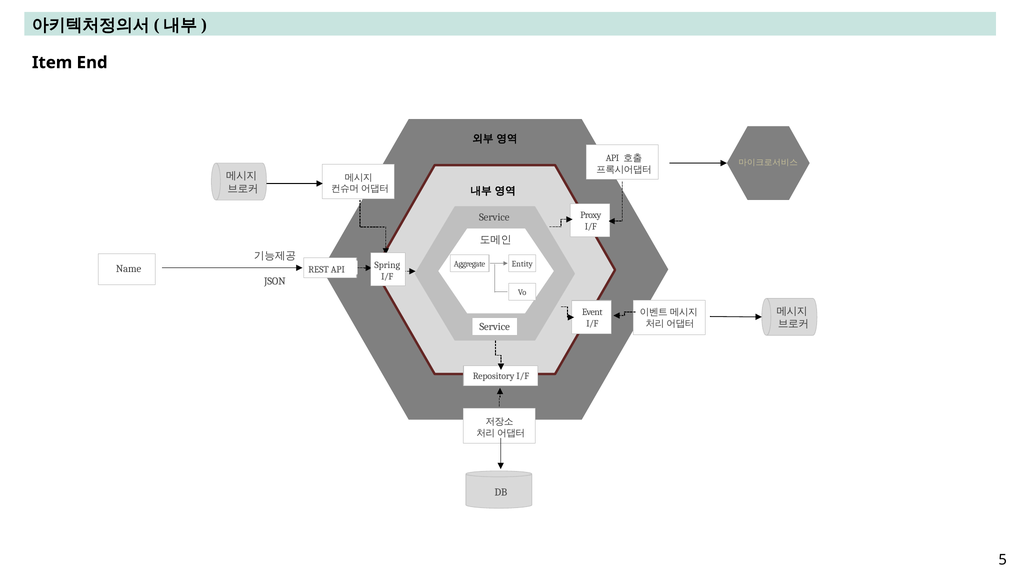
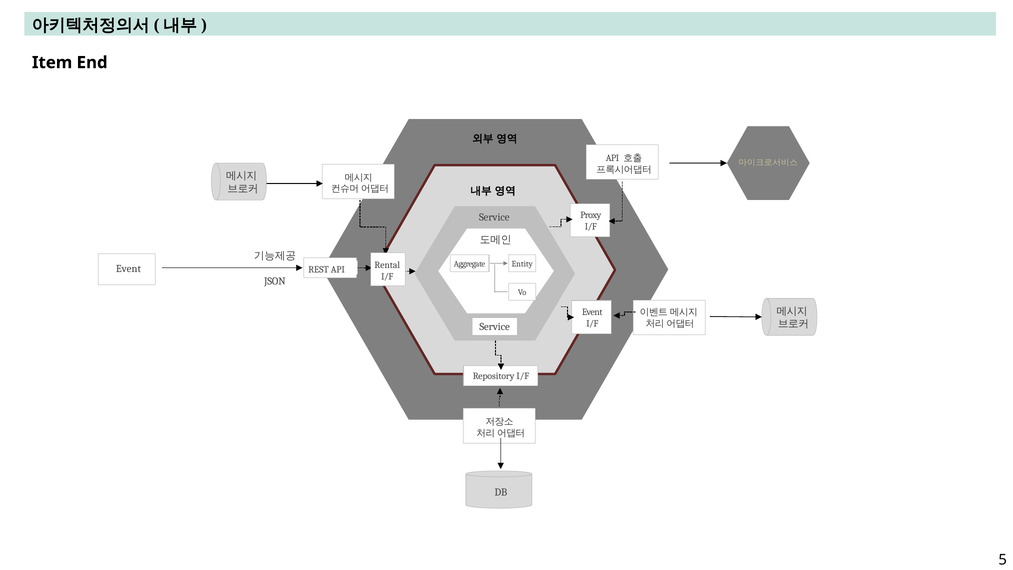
Spring: Spring -> Rental
Name at (129, 269): Name -> Event
